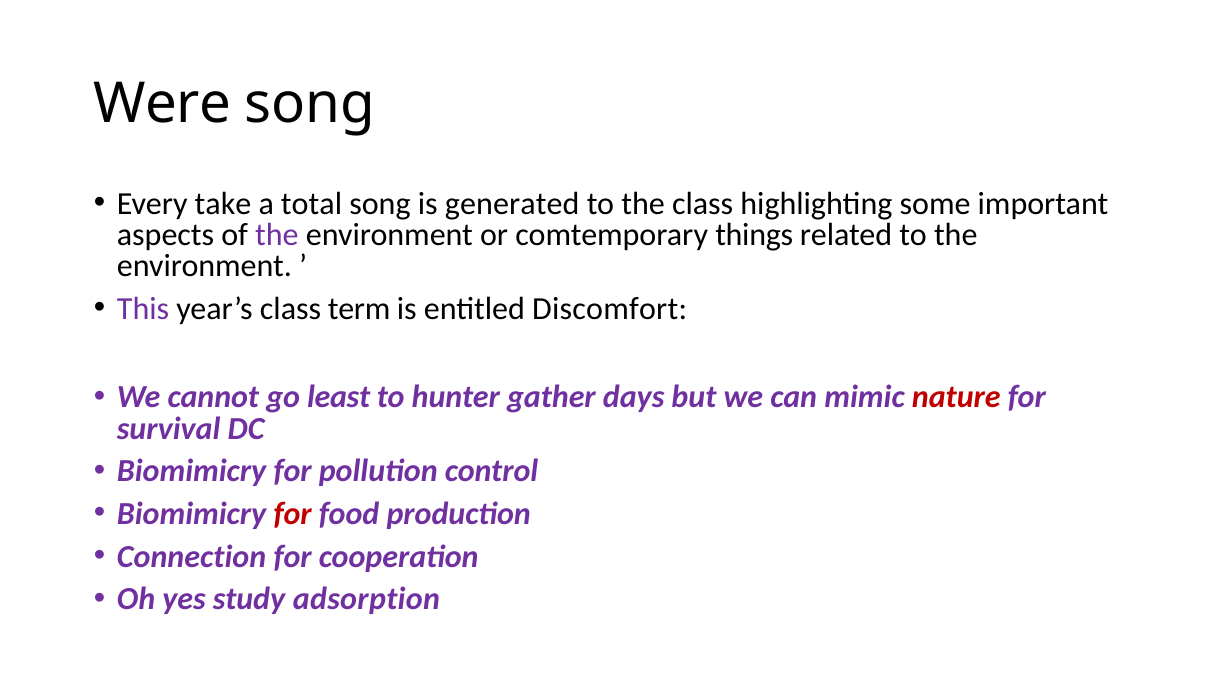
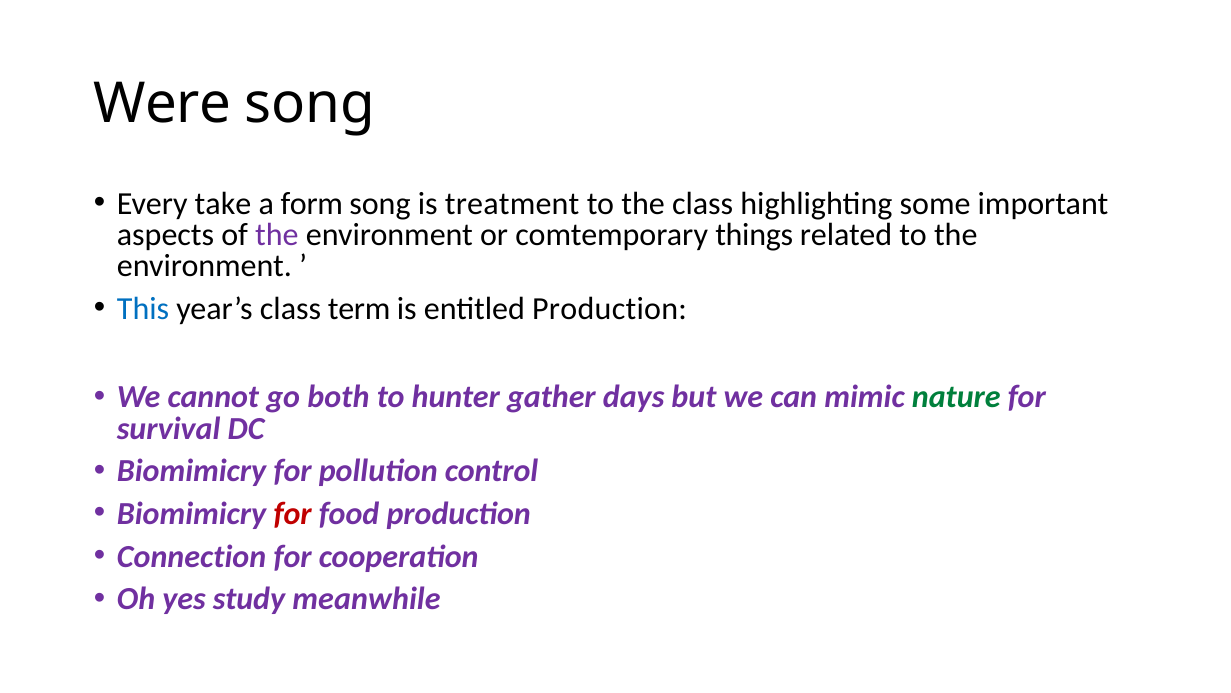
total: total -> form
generated: generated -> treatment
This colour: purple -> blue
entitled Discomfort: Discomfort -> Production
least: least -> both
nature colour: red -> green
adsorption: adsorption -> meanwhile
